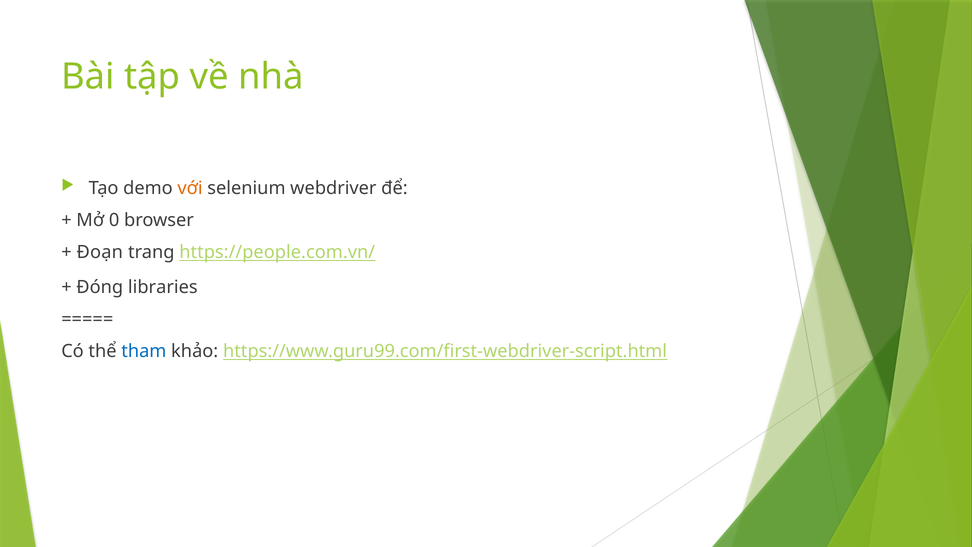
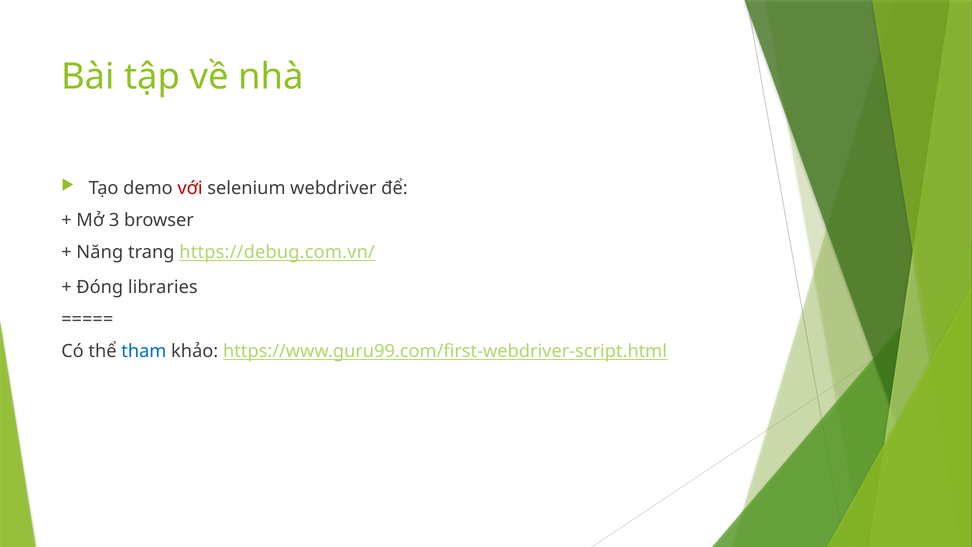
với colour: orange -> red
0: 0 -> 3
Đoạn: Đoạn -> Năng
https://people.com.vn/: https://people.com.vn/ -> https://debug.com.vn/
